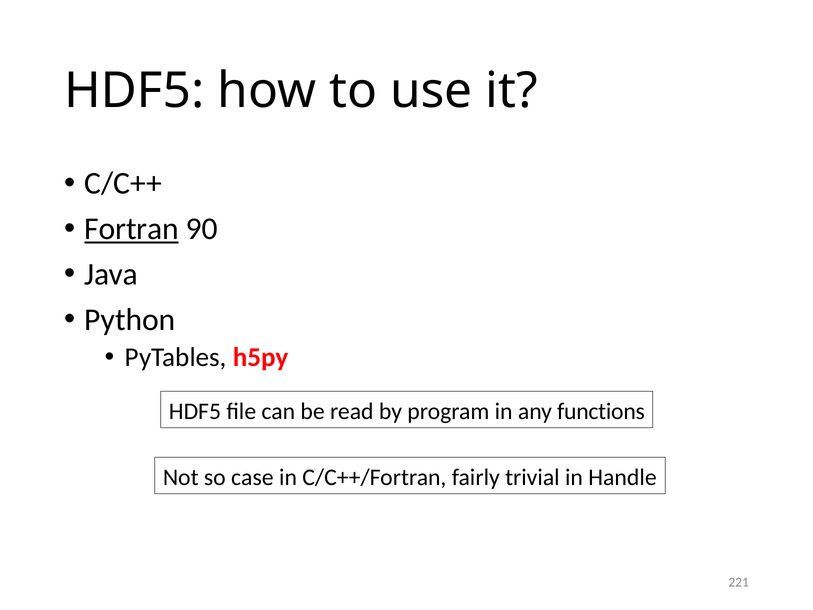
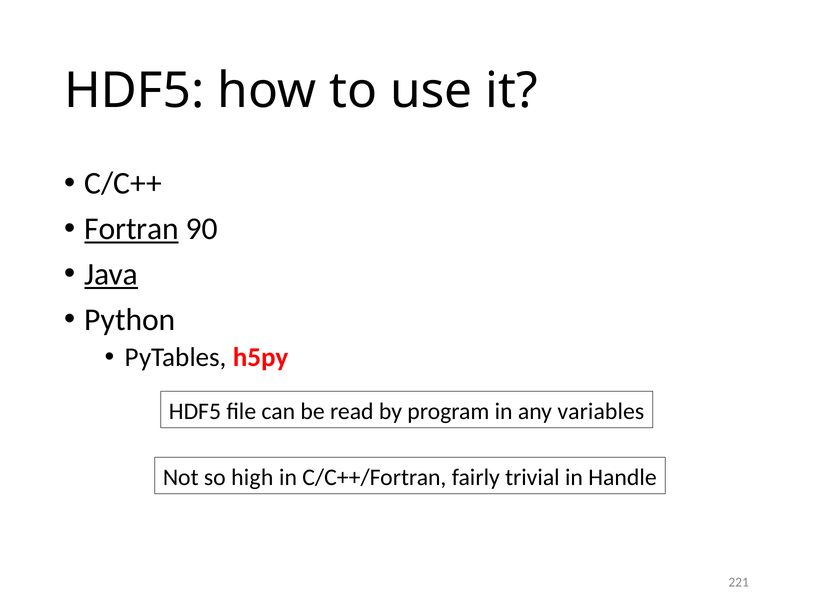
Java underline: none -> present
functions: functions -> variables
case: case -> high
